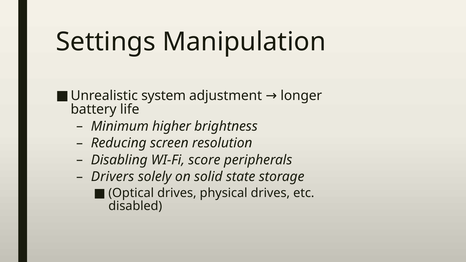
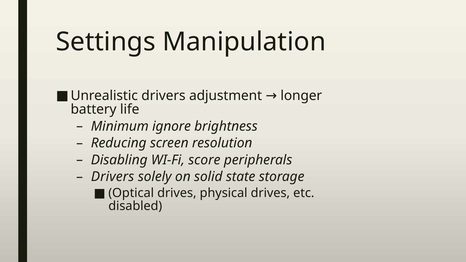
Unrealistic system: system -> drivers
higher: higher -> ignore
